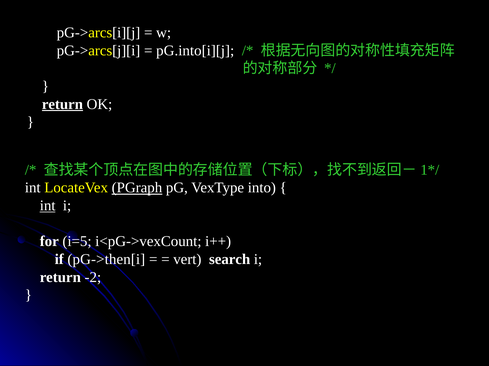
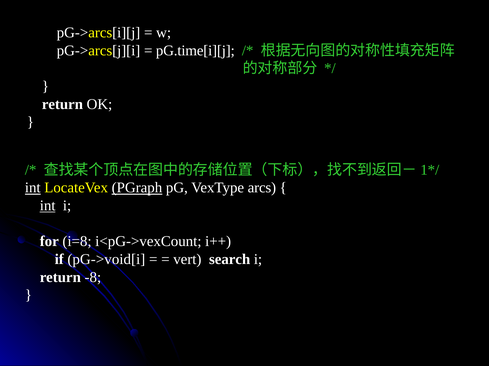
pG.into[i][j: pG.into[i][j -> pG.time[i][j
return at (62, 104) underline: present -> none
int at (33, 188) underline: none -> present
into: into -> arcs
i=5: i=5 -> i=8
pG->then[i: pG->then[i -> pG->void[i
-2: -2 -> -8
